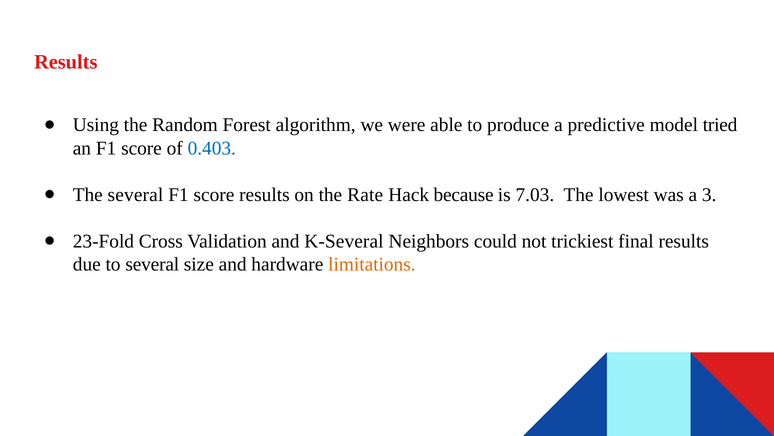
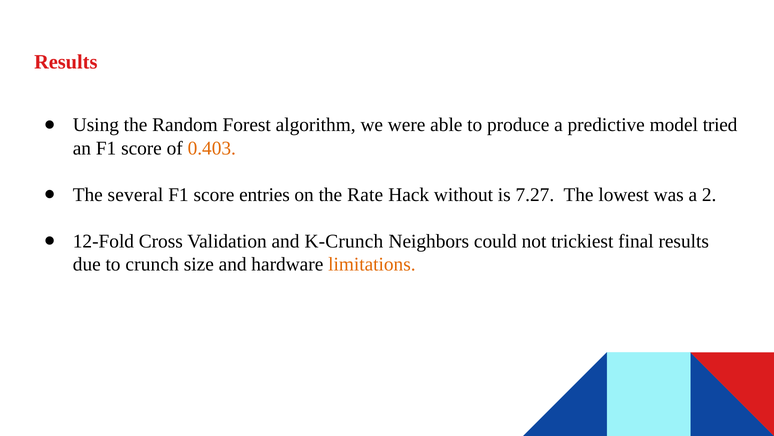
0.403 colour: blue -> orange
score results: results -> entries
because: because -> without
7.03: 7.03 -> 7.27
3: 3 -> 2
23-Fold: 23-Fold -> 12-Fold
K-Several: K-Several -> K-Crunch
to several: several -> crunch
